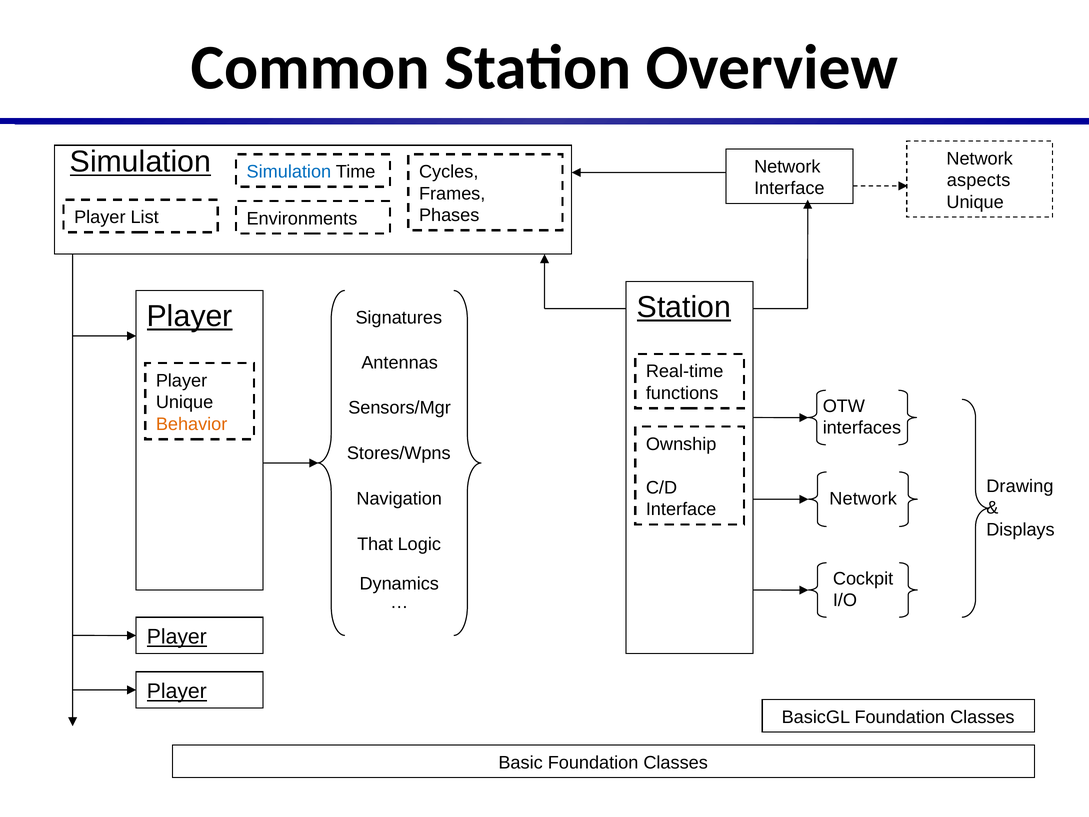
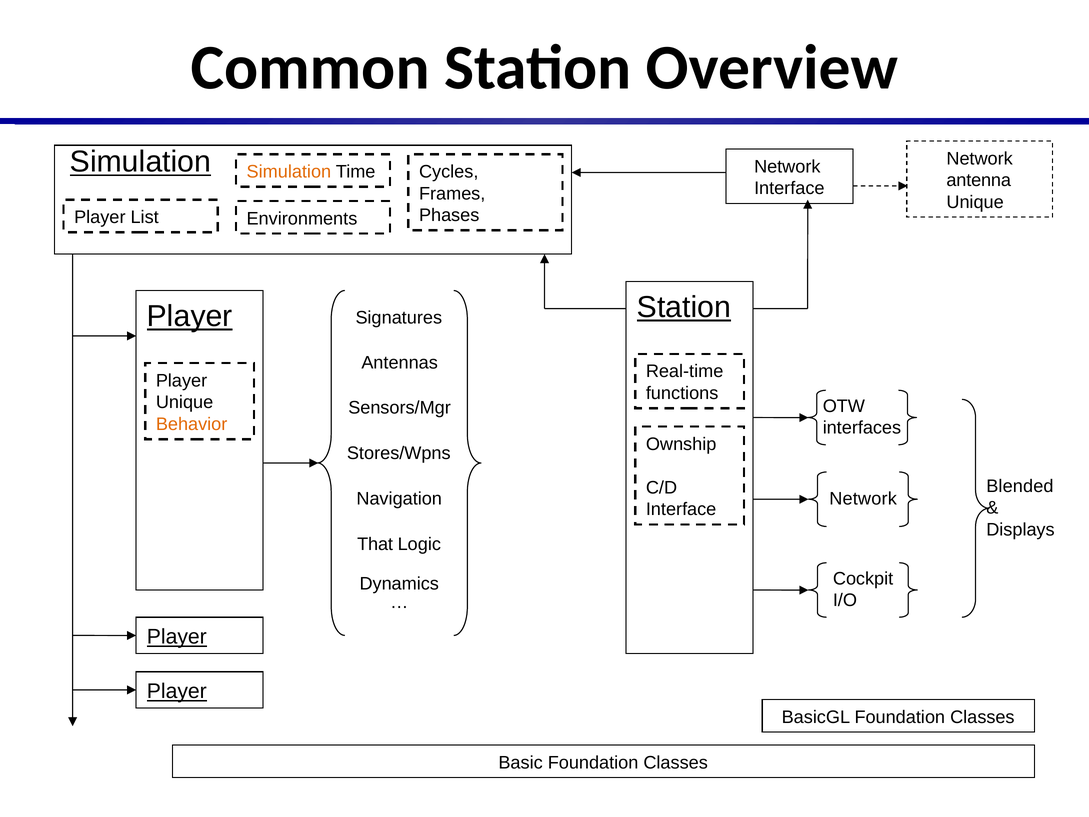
Simulation at (289, 172) colour: blue -> orange
aspects: aspects -> antenna
Drawing: Drawing -> Blended
